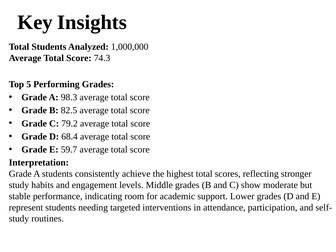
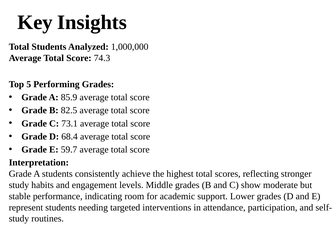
98.3: 98.3 -> 85.9
79.2: 79.2 -> 73.1
